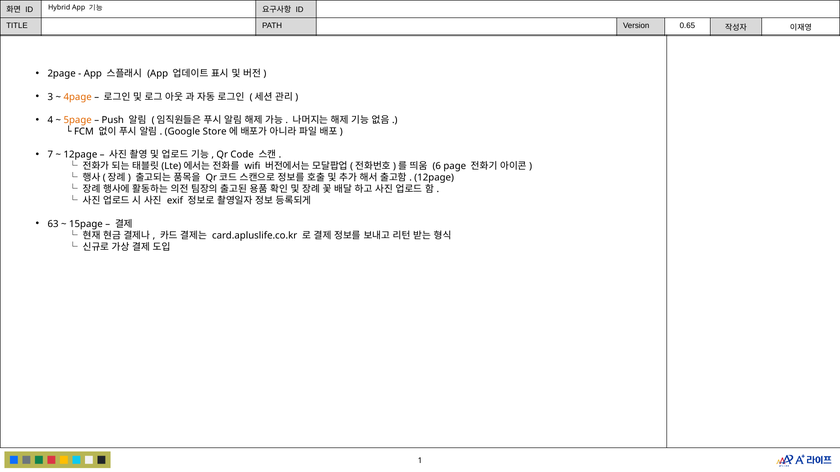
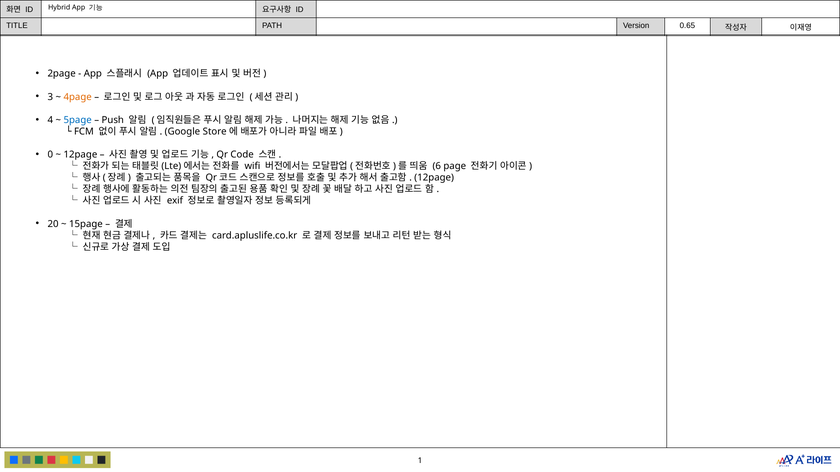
5page colour: orange -> blue
7: 7 -> 0
63: 63 -> 20
